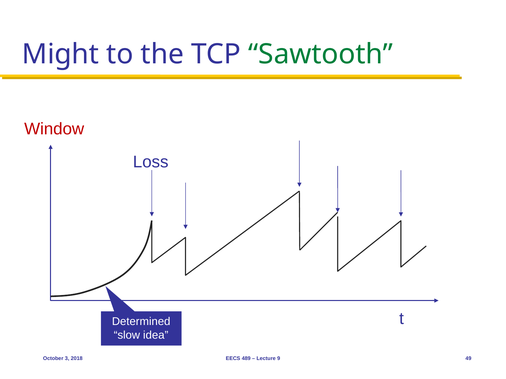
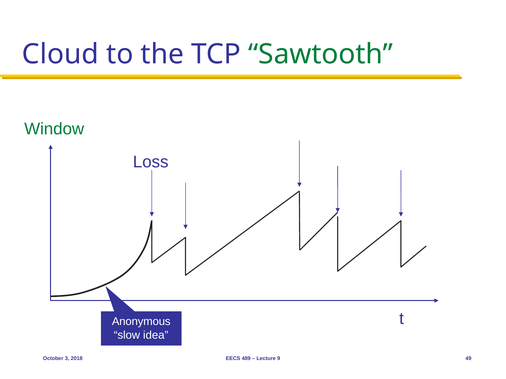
Might: Might -> Cloud
Window colour: red -> green
Determined: Determined -> Anonymous
